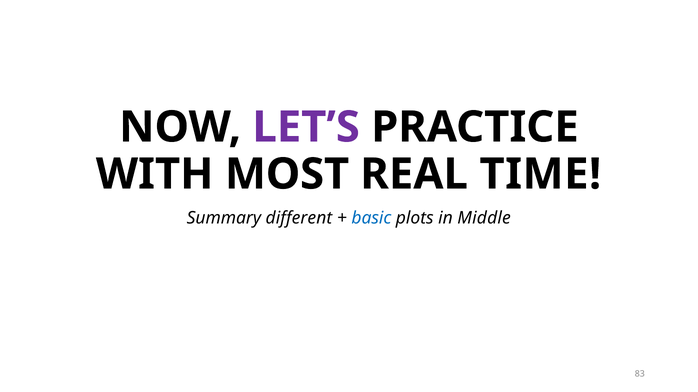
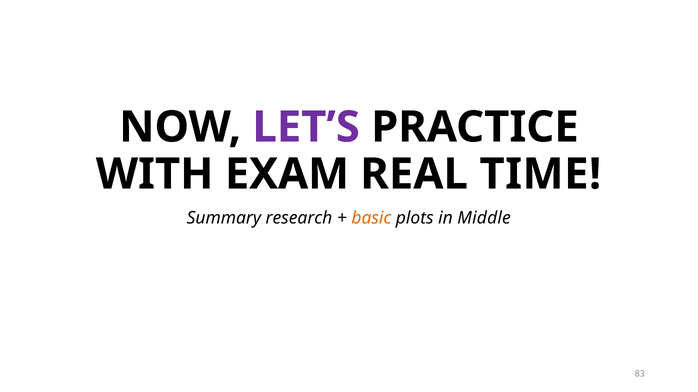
MOST: MOST -> EXAM
different: different -> research
basic colour: blue -> orange
